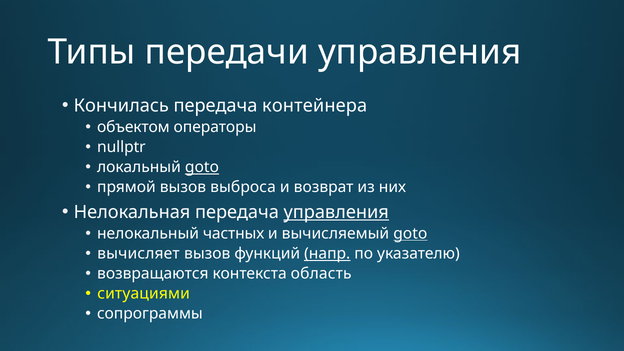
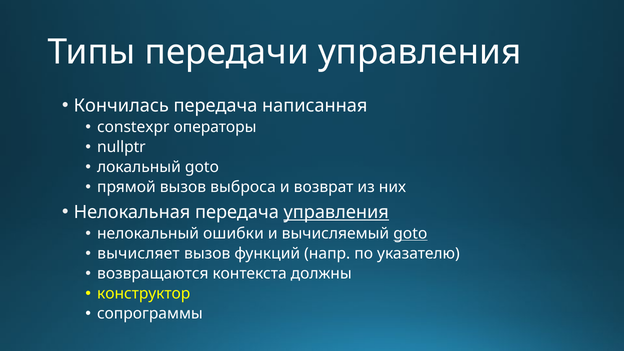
контейнера: контейнера -> написанная
объектом: объектом -> constexpr
goto at (202, 167) underline: present -> none
частных: частных -> ошибки
напр underline: present -> none
область: область -> должны
ситуациями: ситуациями -> конструктор
